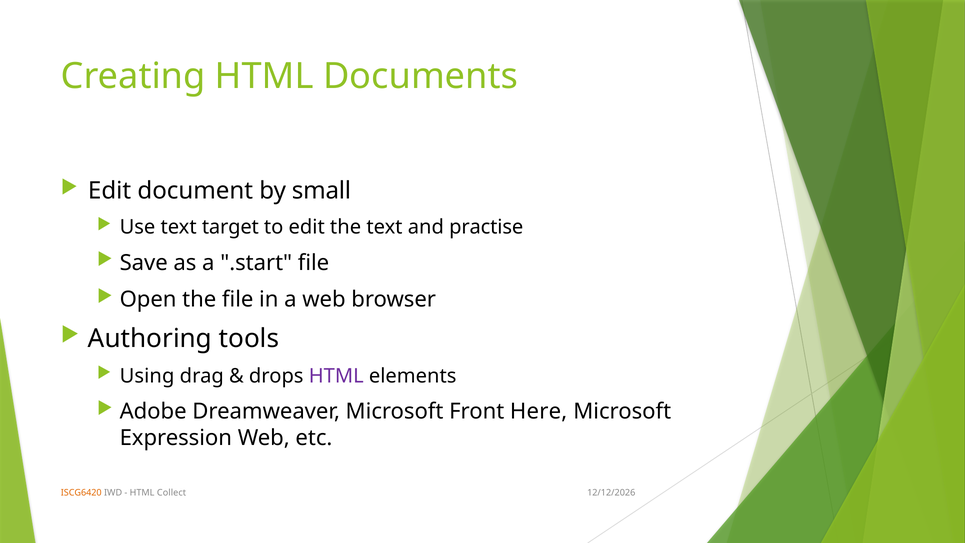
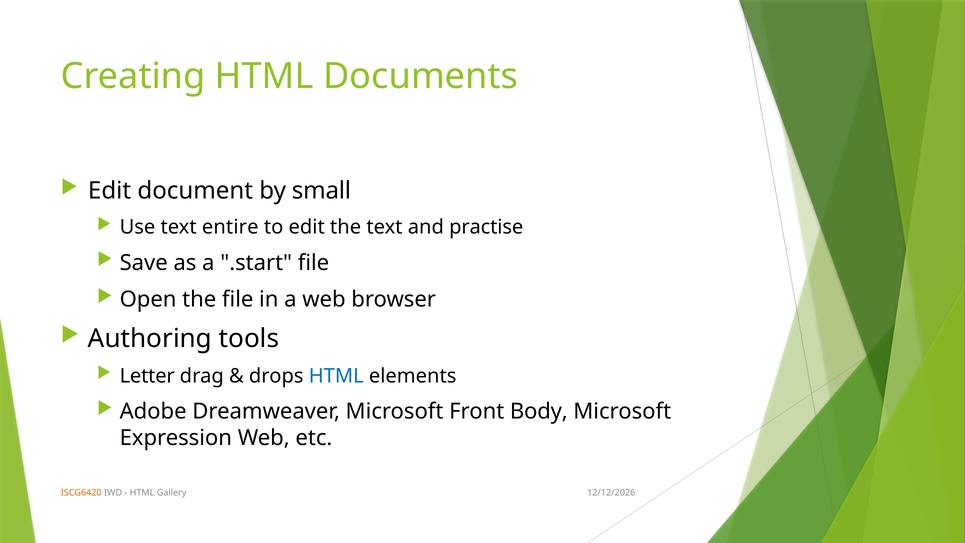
target: target -> entire
Using: Using -> Letter
HTML at (336, 376) colour: purple -> blue
Here: Here -> Body
Collect: Collect -> Gallery
